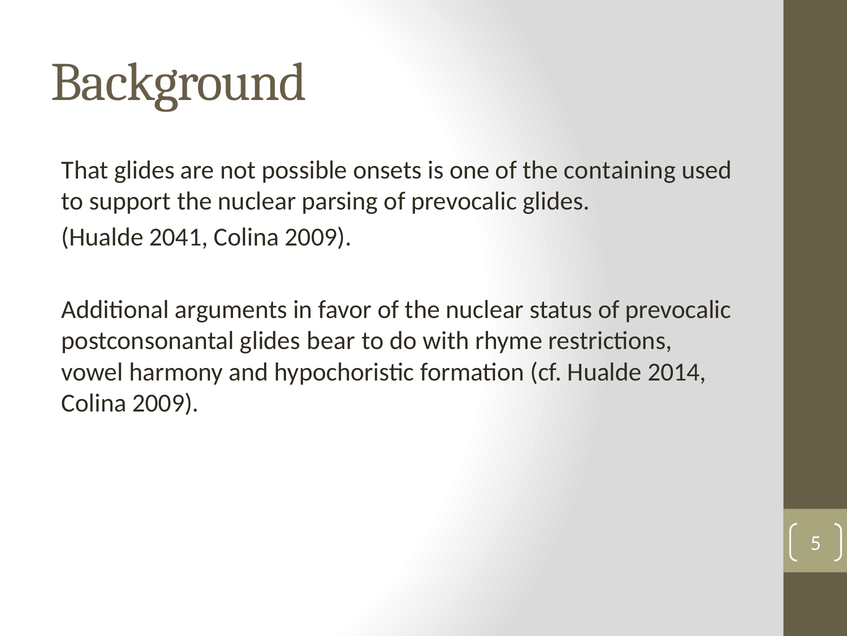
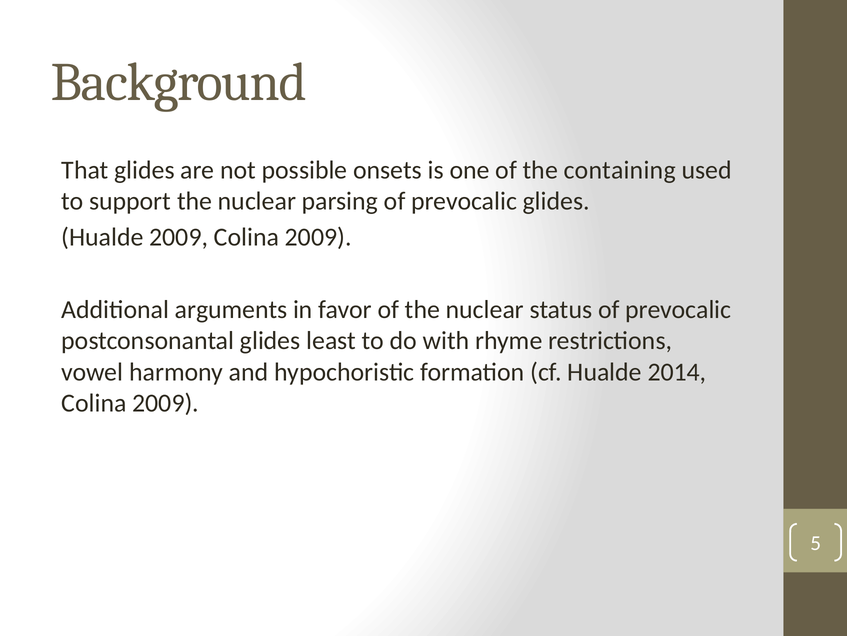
Hualde 2041: 2041 -> 2009
bear: bear -> least
